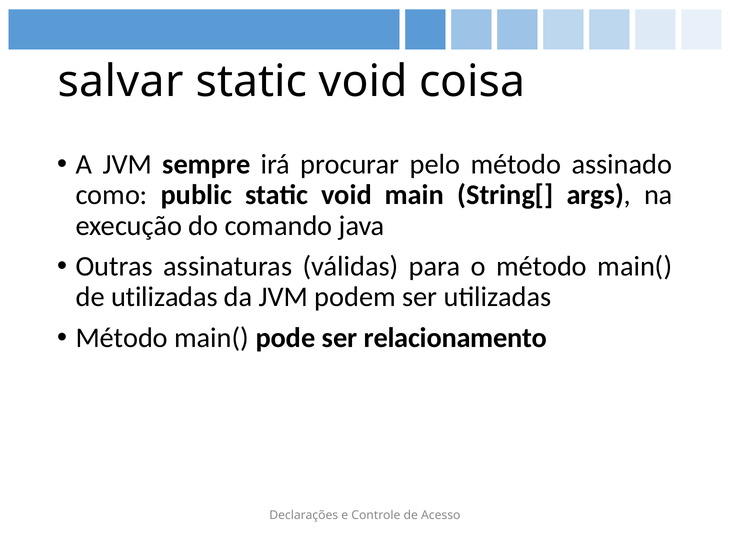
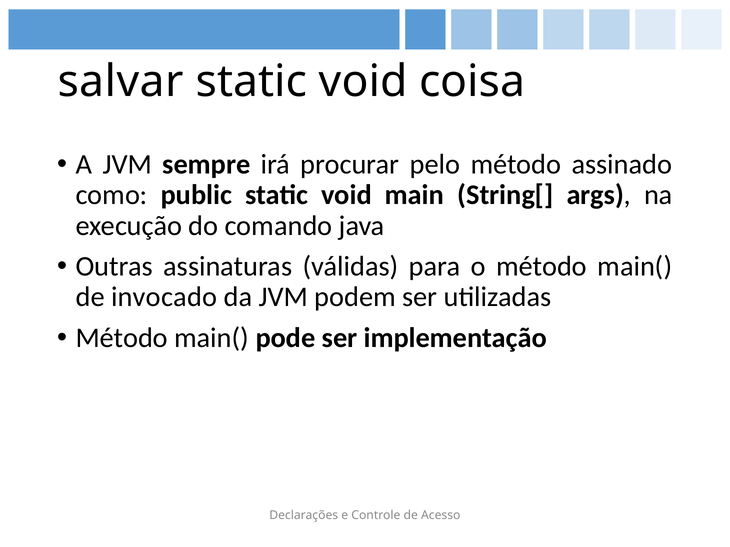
de utilizadas: utilizadas -> invocado
relacionamento: relacionamento -> implementação
